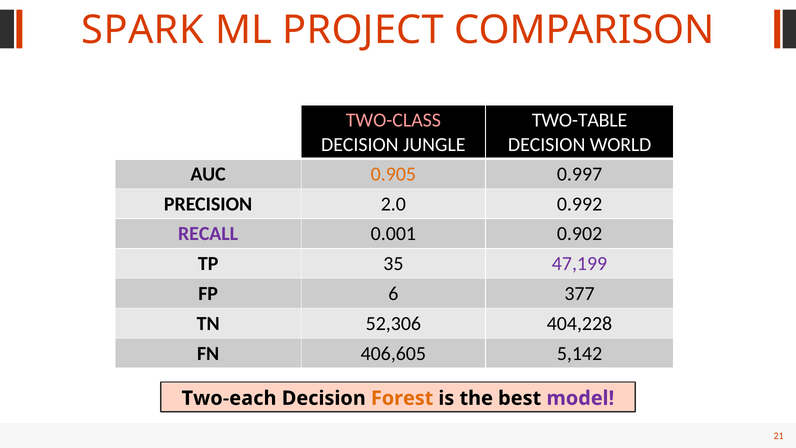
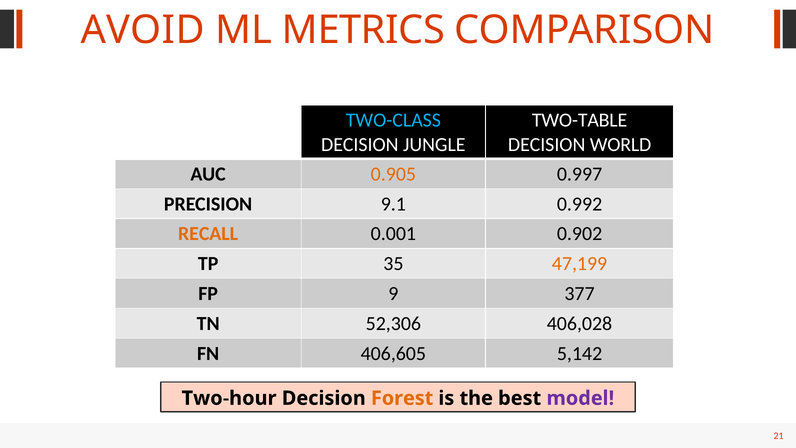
SPARK: SPARK -> AVOID
PROJECT: PROJECT -> METRICS
TWO-CLASS colour: pink -> light blue
2.0: 2.0 -> 9.1
RECALL colour: purple -> orange
47,199 colour: purple -> orange
6: 6 -> 9
404,228: 404,228 -> 406,028
Two-each: Two-each -> Two-hour
